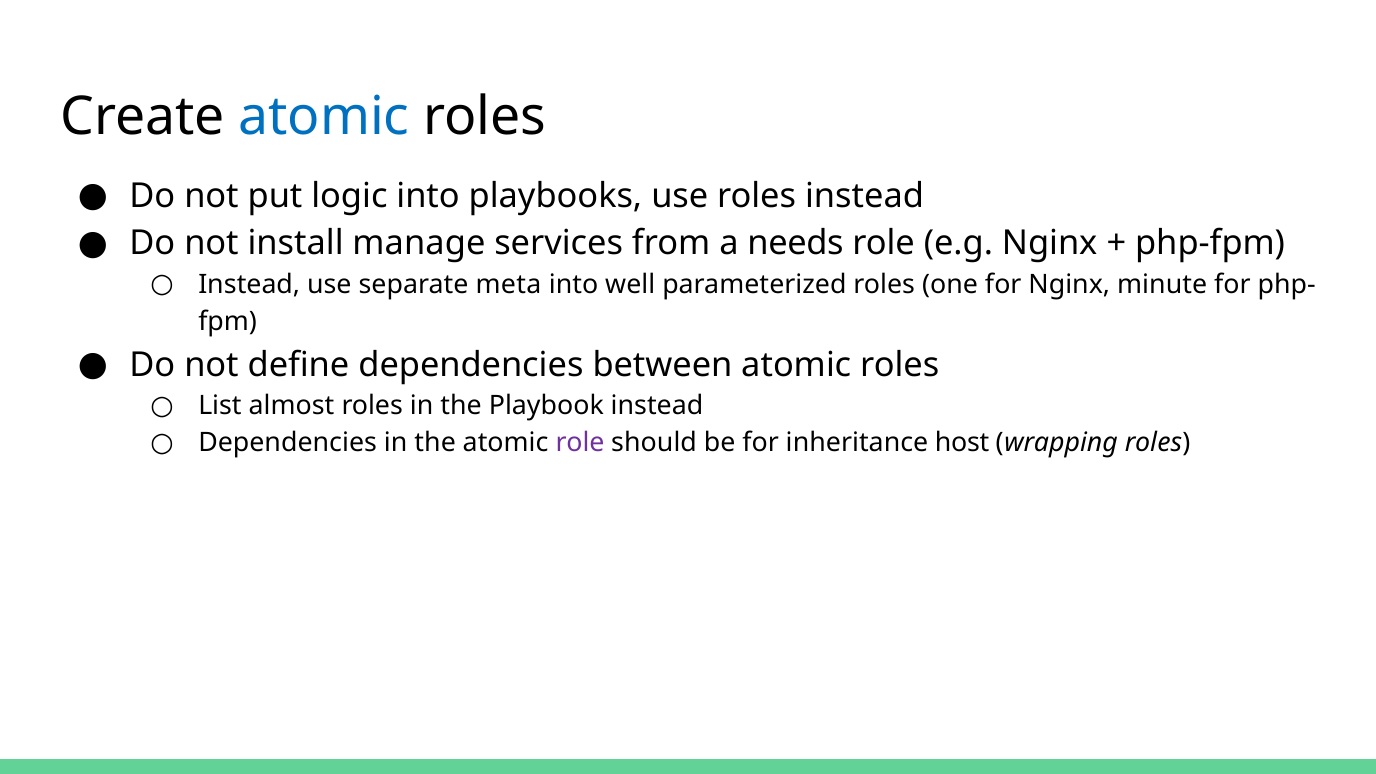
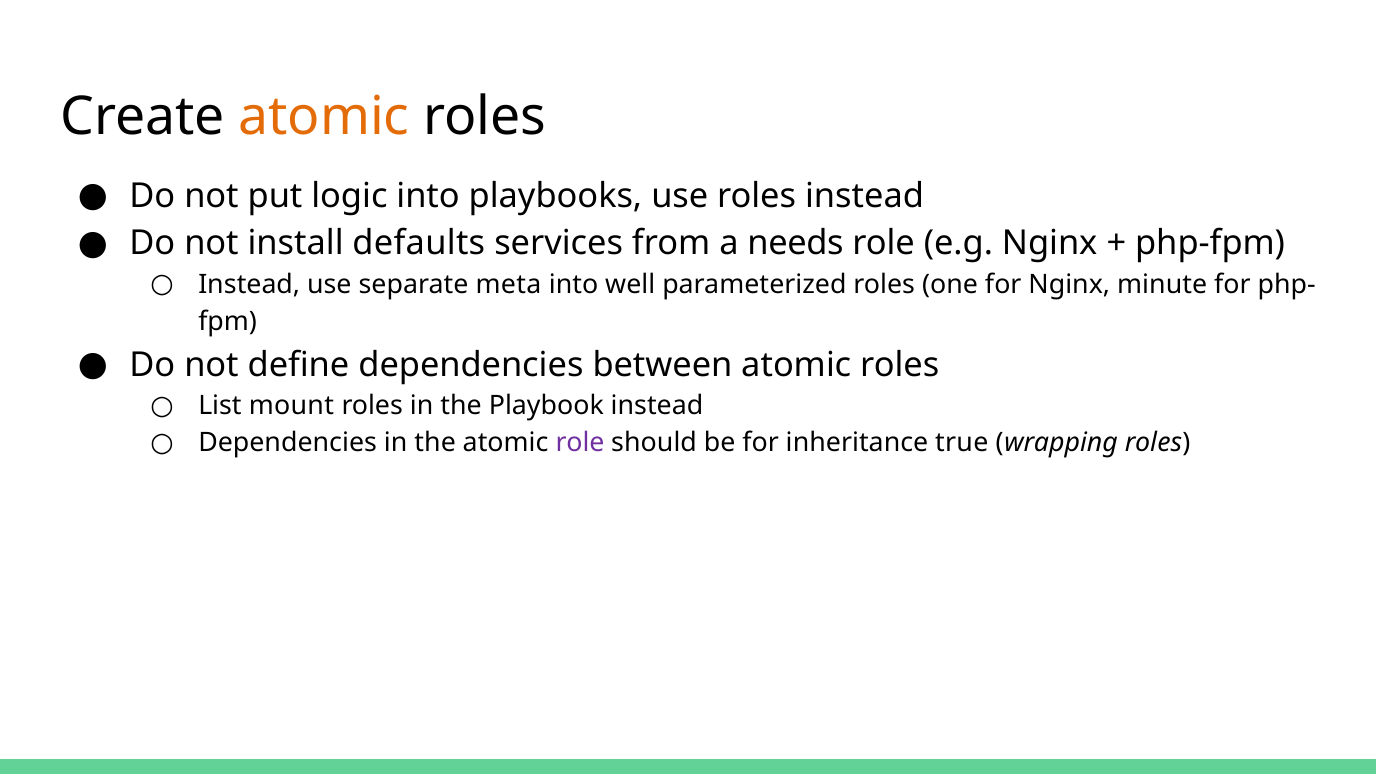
atomic at (324, 117) colour: blue -> orange
manage: manage -> defaults
almost: almost -> mount
host: host -> true
